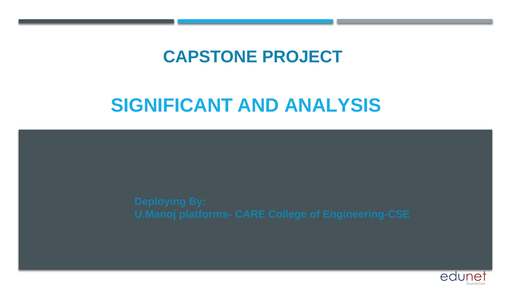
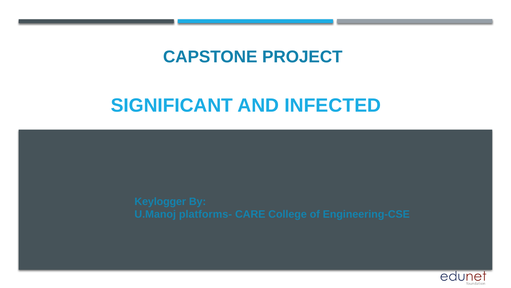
ANALYSIS: ANALYSIS -> INFECTED
Deploying: Deploying -> Keylogger
